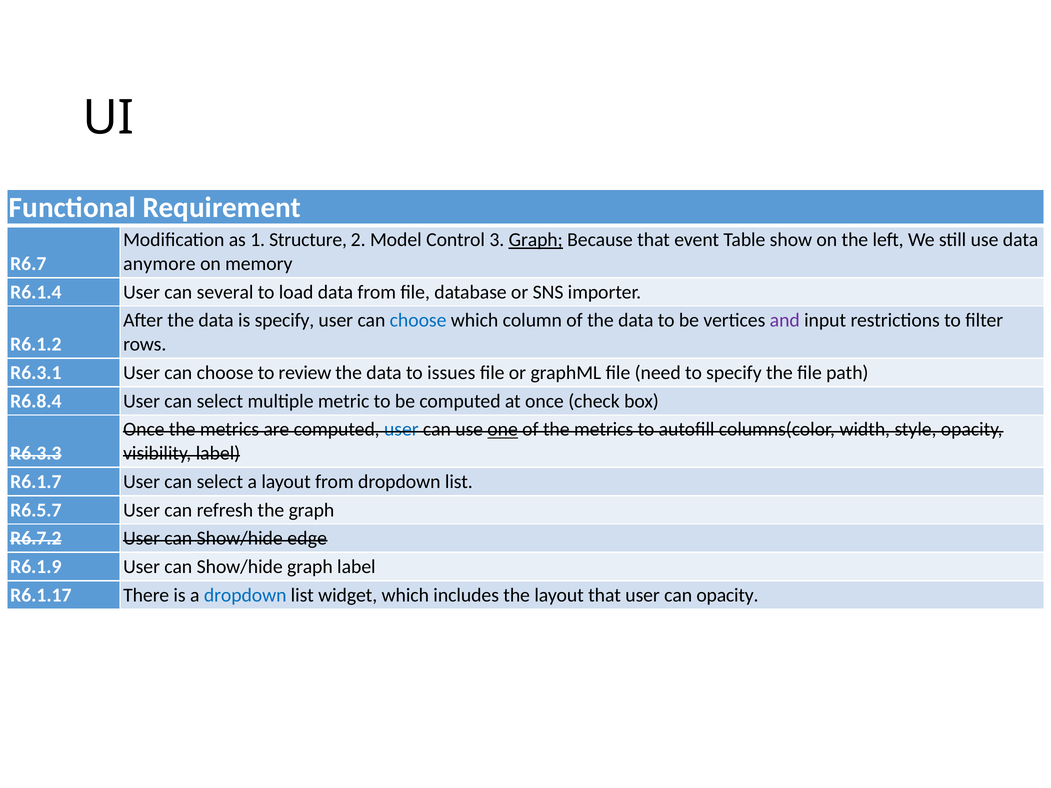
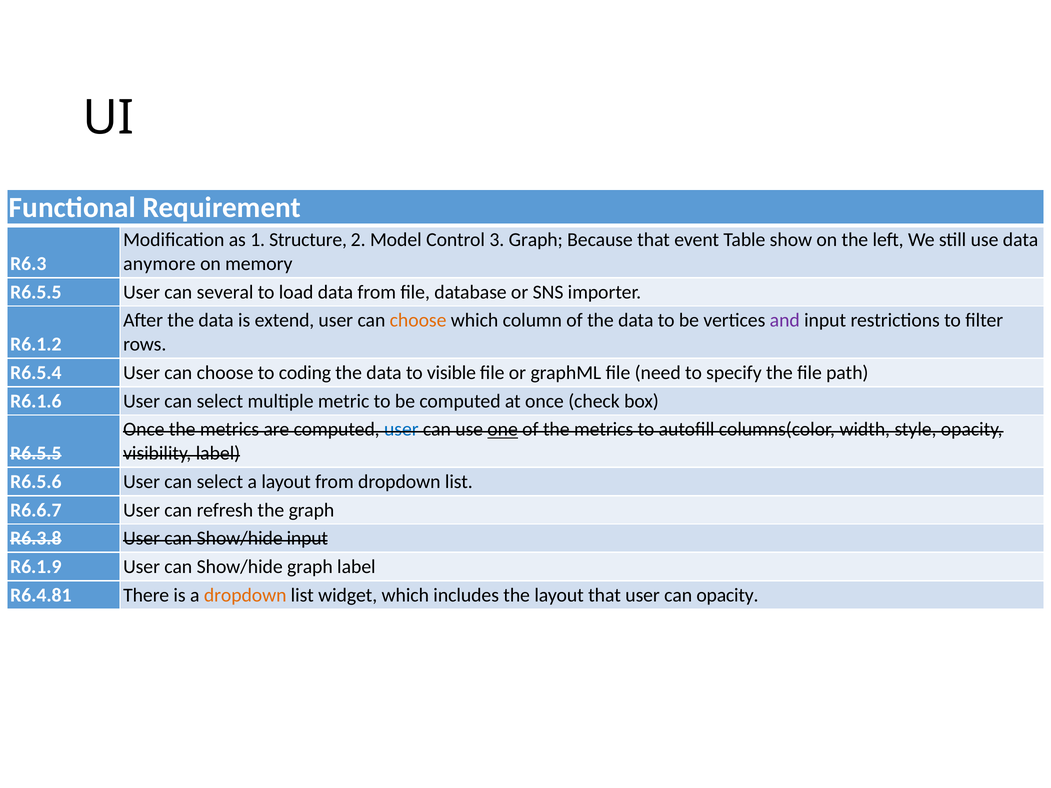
Graph at (536, 240) underline: present -> none
R6.7: R6.7 -> R6.3
R6.1.4 at (36, 292): R6.1.4 -> R6.5.5
is specify: specify -> extend
choose at (418, 321) colour: blue -> orange
R6.3.1: R6.3.1 -> R6.5.4
review: review -> coding
issues: issues -> visible
R6.8.4: R6.8.4 -> R6.1.6
R6.3.3 at (36, 454): R6.3.3 -> R6.5.5
R6.1.7: R6.1.7 -> R6.5.6
R6.5.7: R6.5.7 -> R6.6.7
R6.7.2: R6.7.2 -> R6.3.8
Show/hide edge: edge -> input
R6.1.17: R6.1.17 -> R6.4.81
dropdown at (245, 595) colour: blue -> orange
